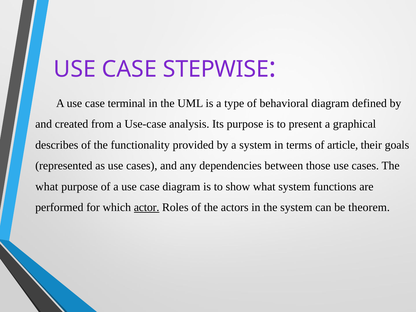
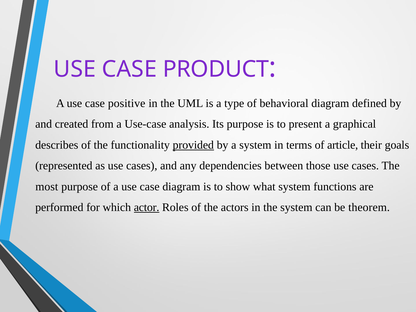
STEPWISE: STEPWISE -> PRODUCT
terminal: terminal -> positive
provided underline: none -> present
what at (47, 187): what -> most
